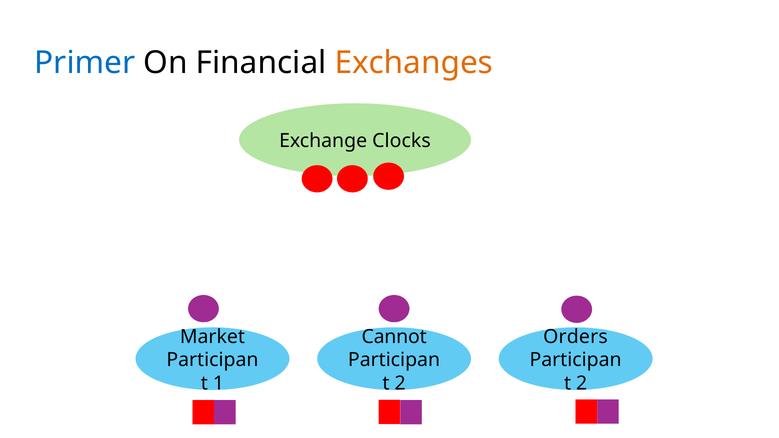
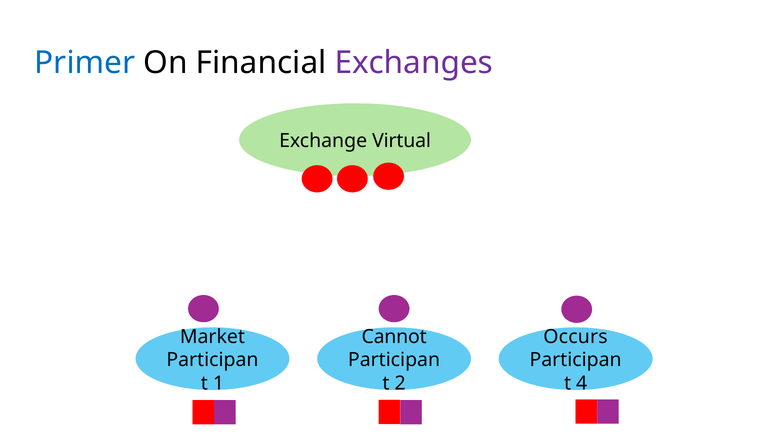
Exchanges colour: orange -> purple
Clocks: Clocks -> Virtual
Orders: Orders -> Occurs
2 at (582, 384): 2 -> 4
